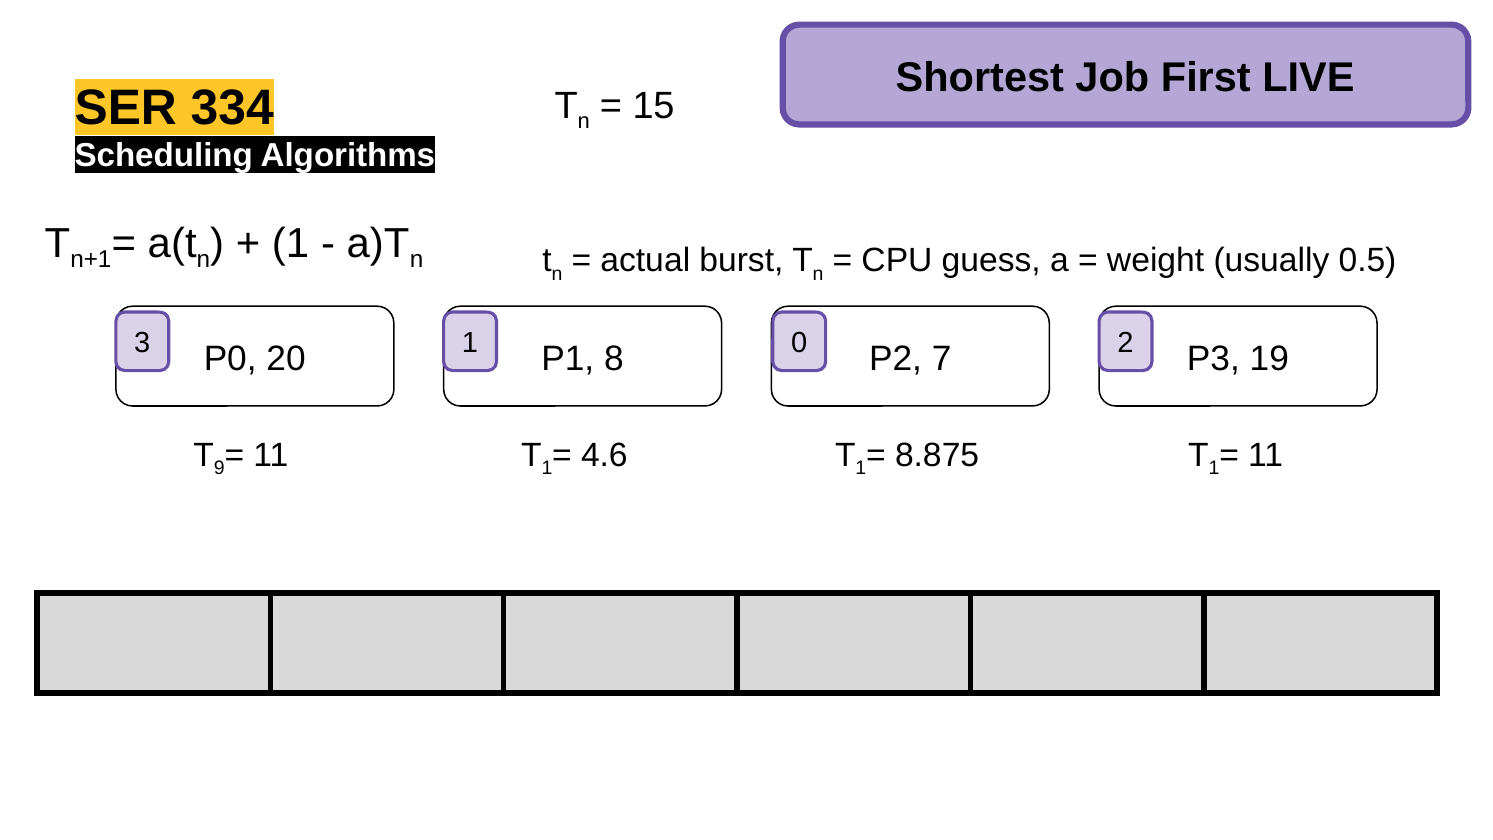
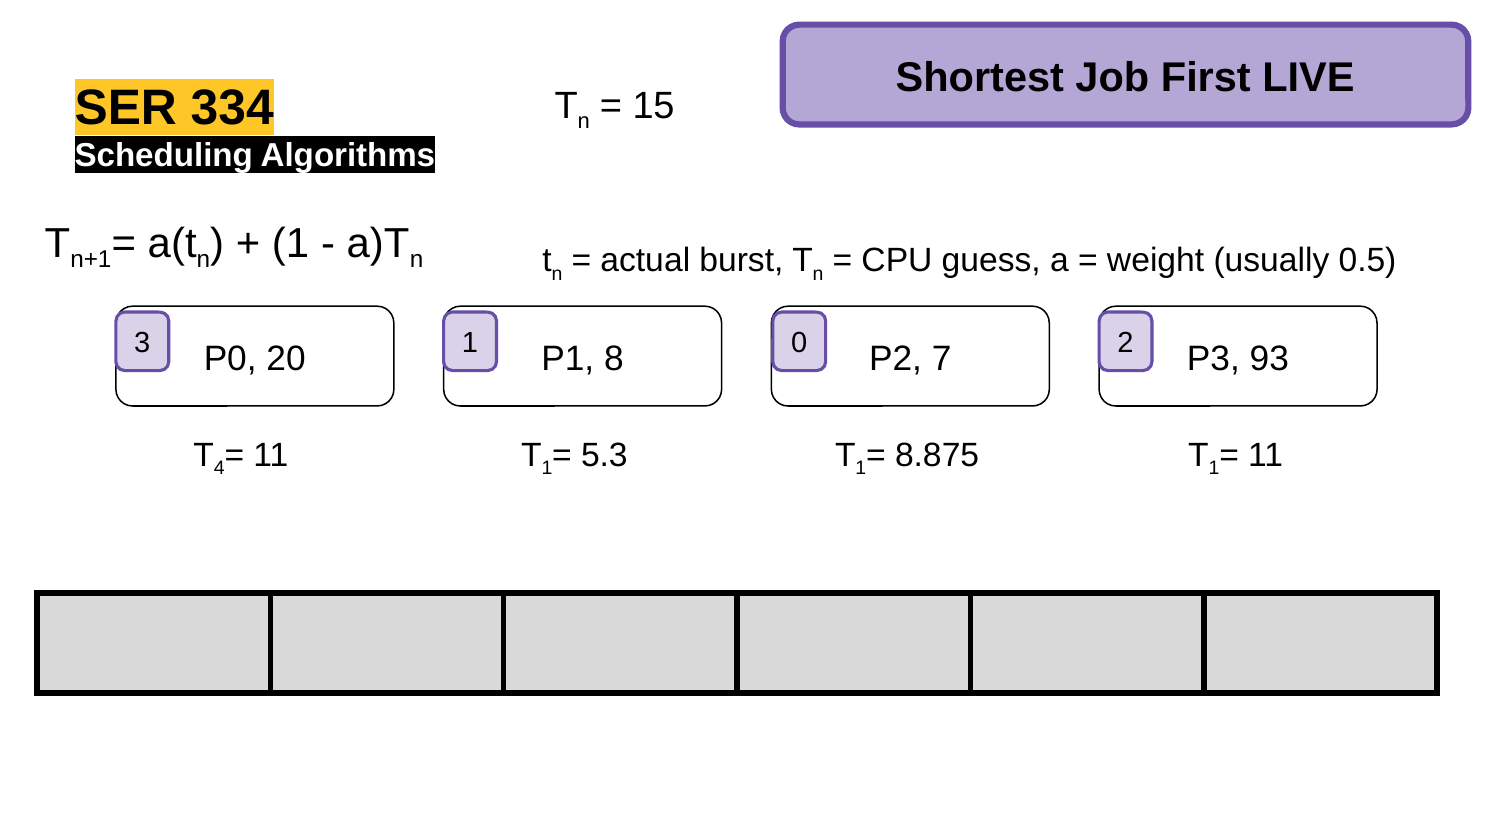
19: 19 -> 93
9: 9 -> 4
4.6: 4.6 -> 5.3
